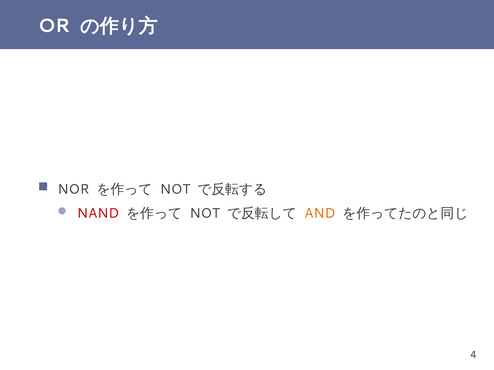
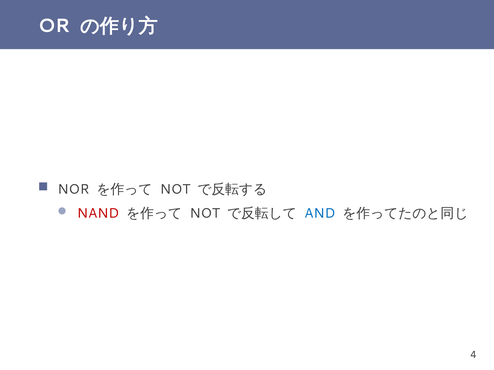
AND colour: orange -> blue
